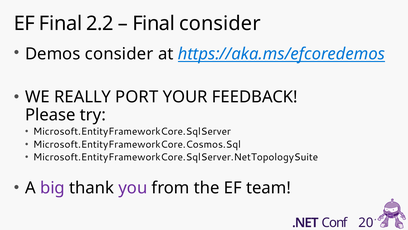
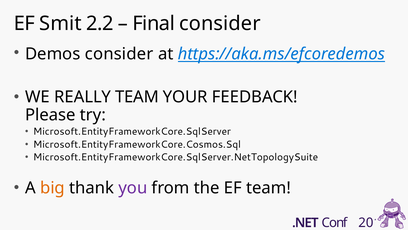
EF Final: Final -> Smit
REALLY PORT: PORT -> TEAM
big colour: purple -> orange
